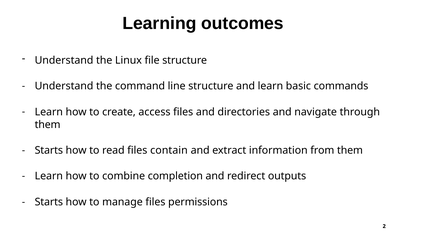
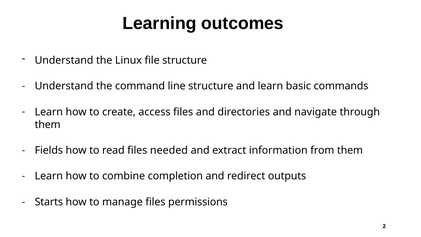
Starts at (49, 150): Starts -> Fields
contain: contain -> needed
